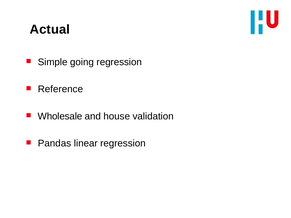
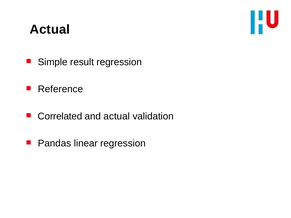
going: going -> result
Wholesale: Wholesale -> Correlated
and house: house -> actual
